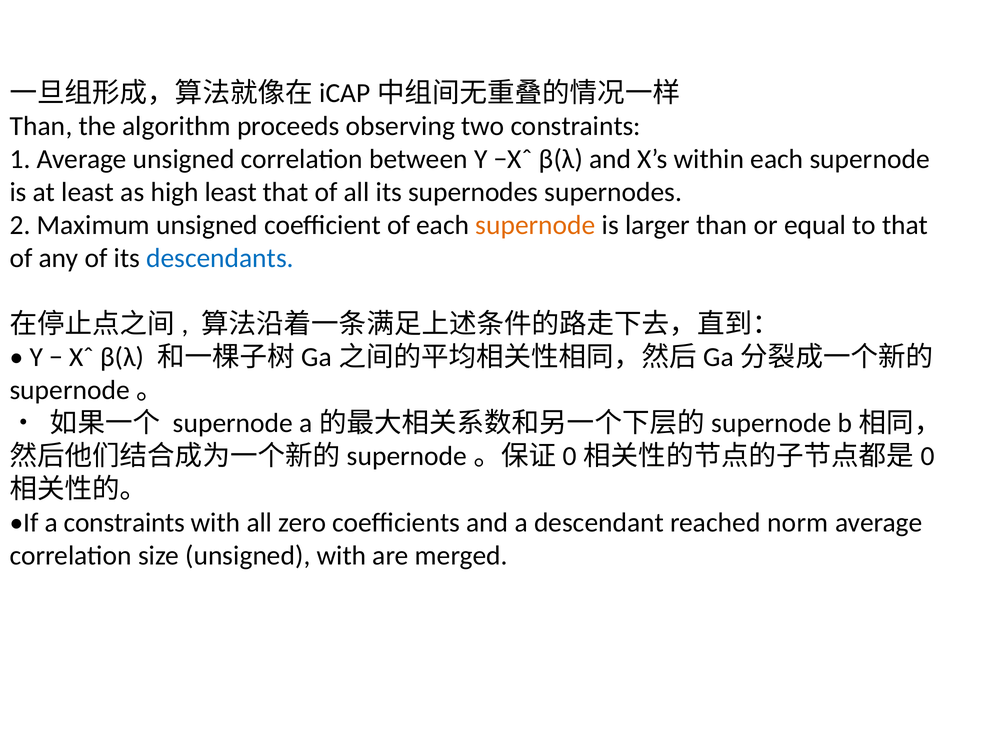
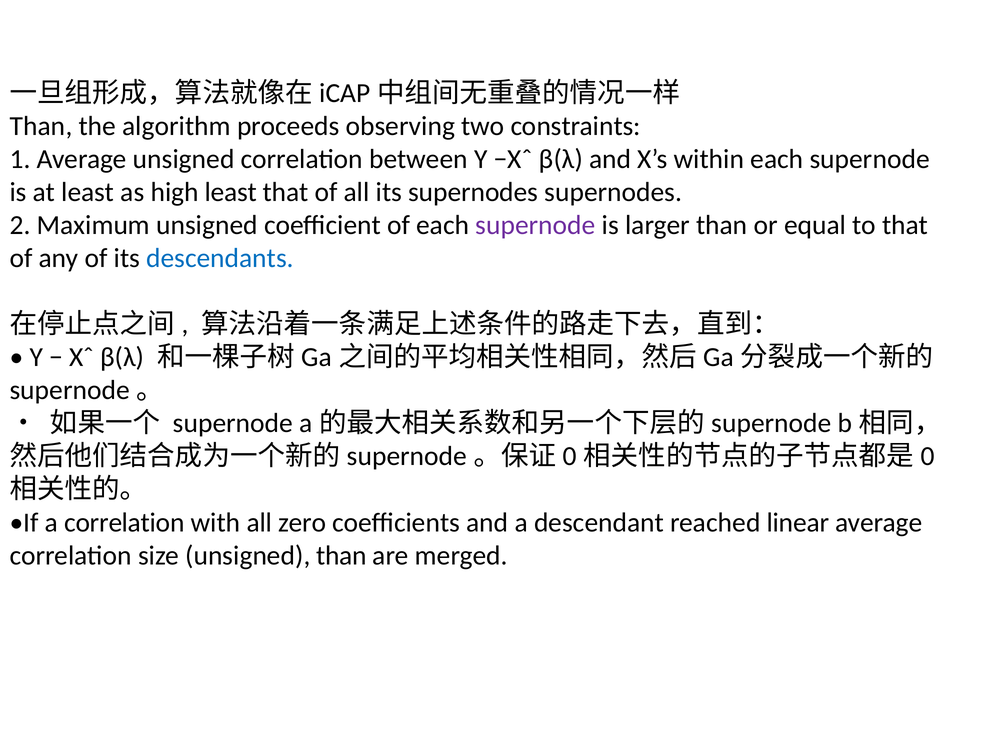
supernode at (535, 225) colour: orange -> purple
a constraints: constraints -> correlation
norm: norm -> linear
unsigned with: with -> than
